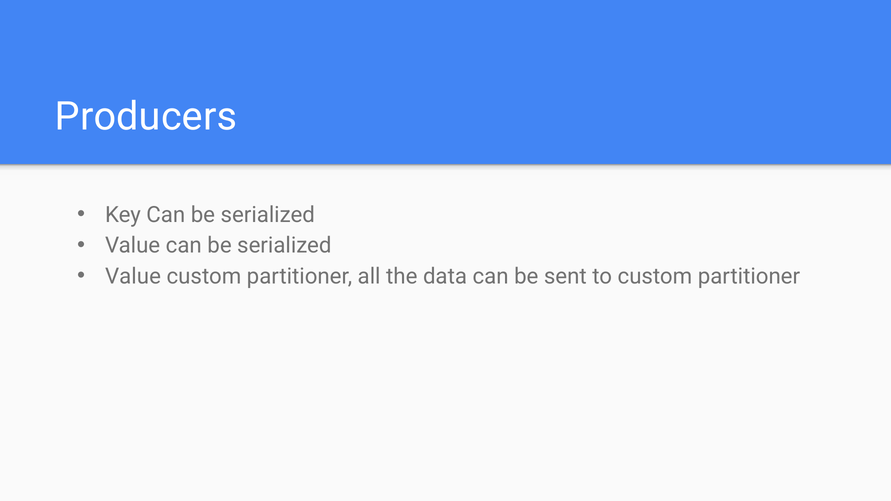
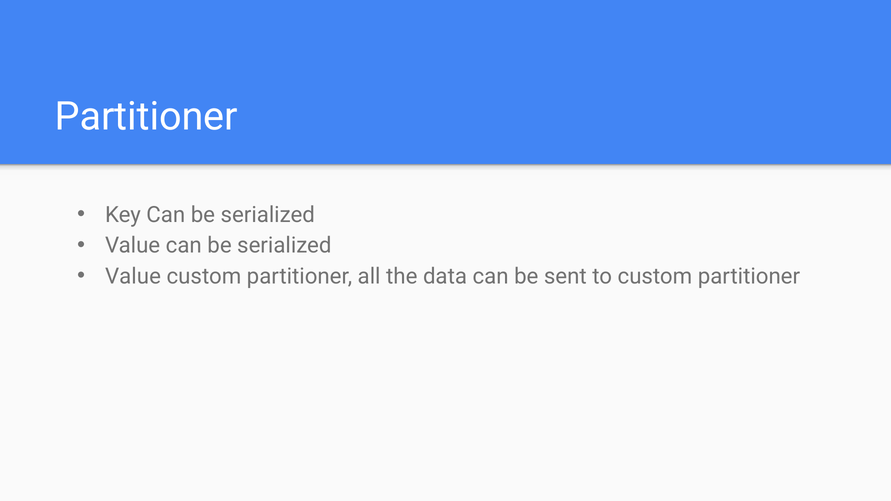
Producers at (146, 117): Producers -> Partitioner
